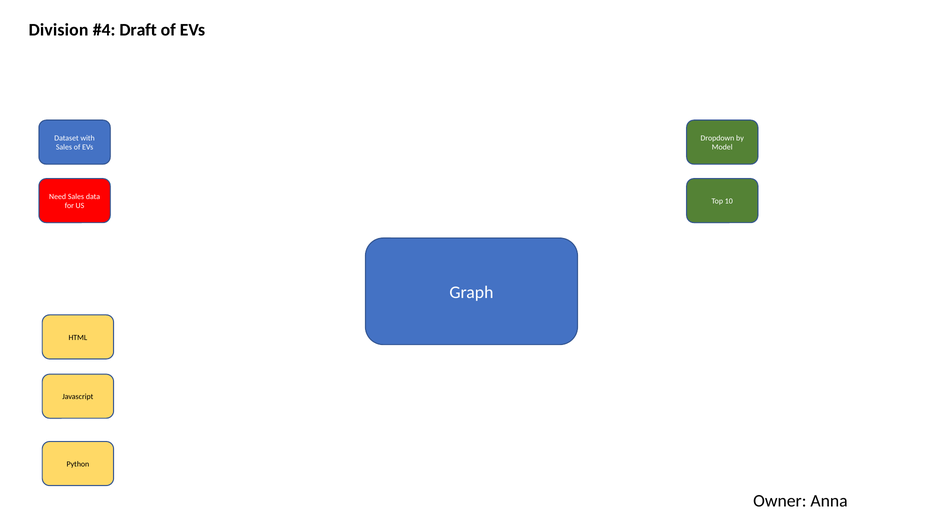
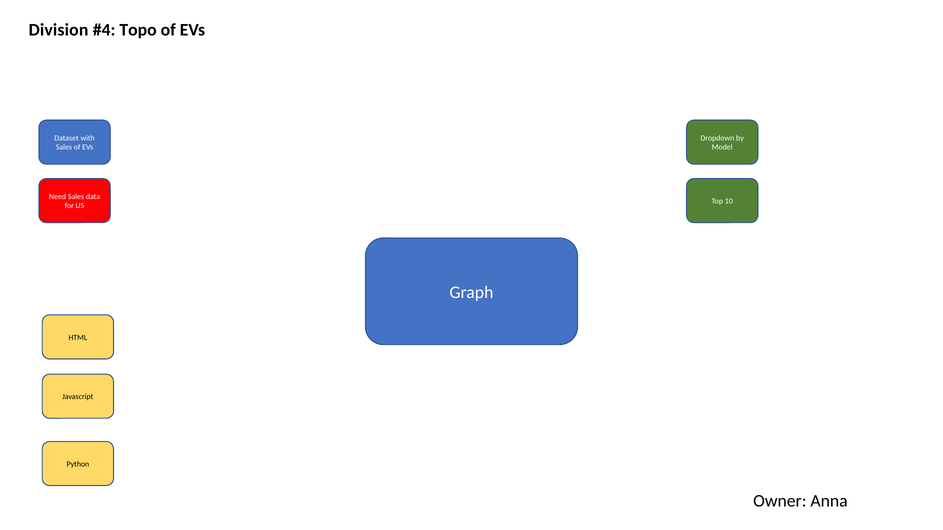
Draft: Draft -> Topo
